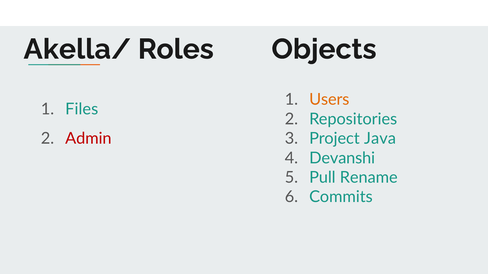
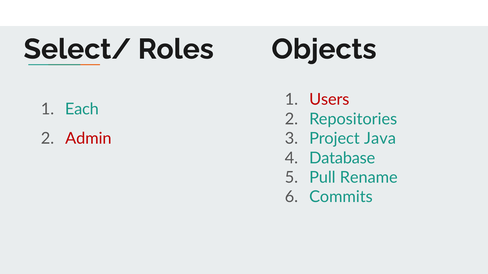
Akella/: Akella/ -> Select/
Users colour: orange -> red
Files: Files -> Each
Devanshi: Devanshi -> Database
